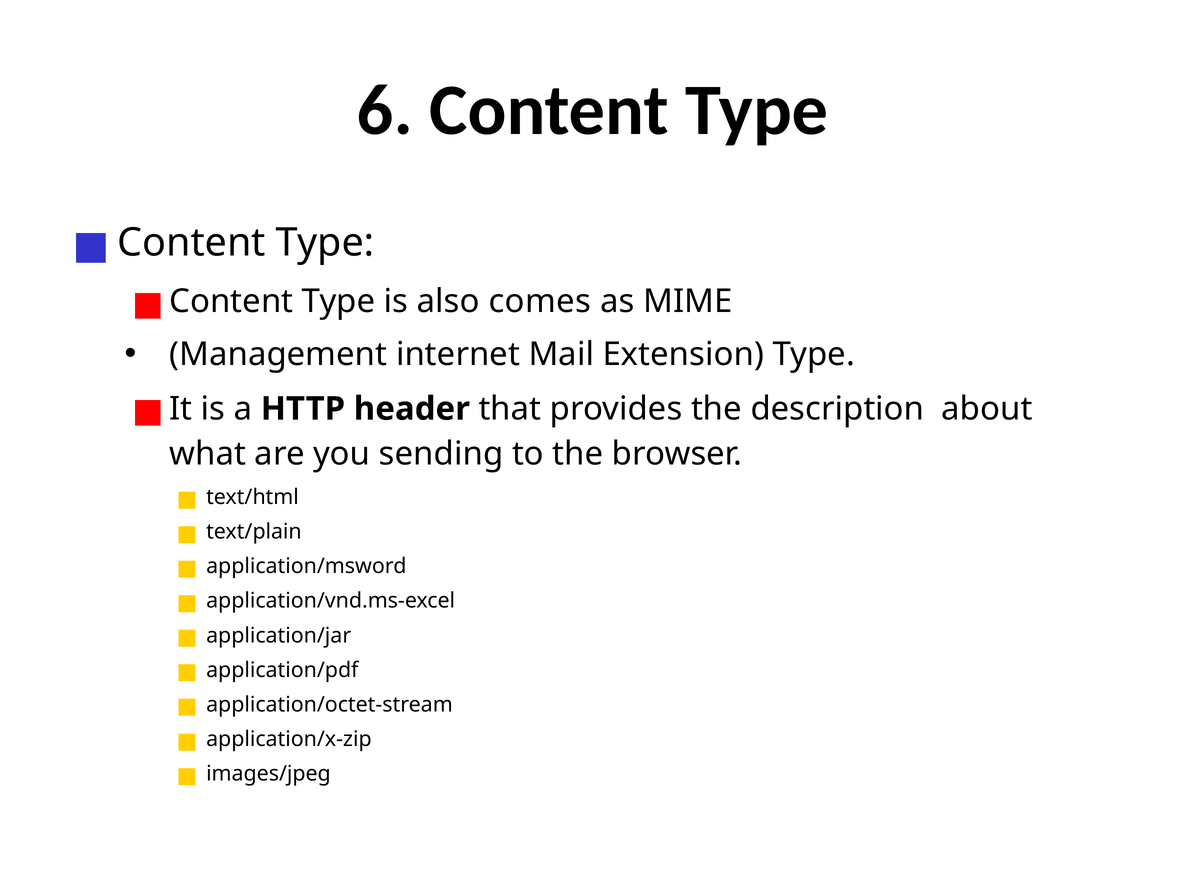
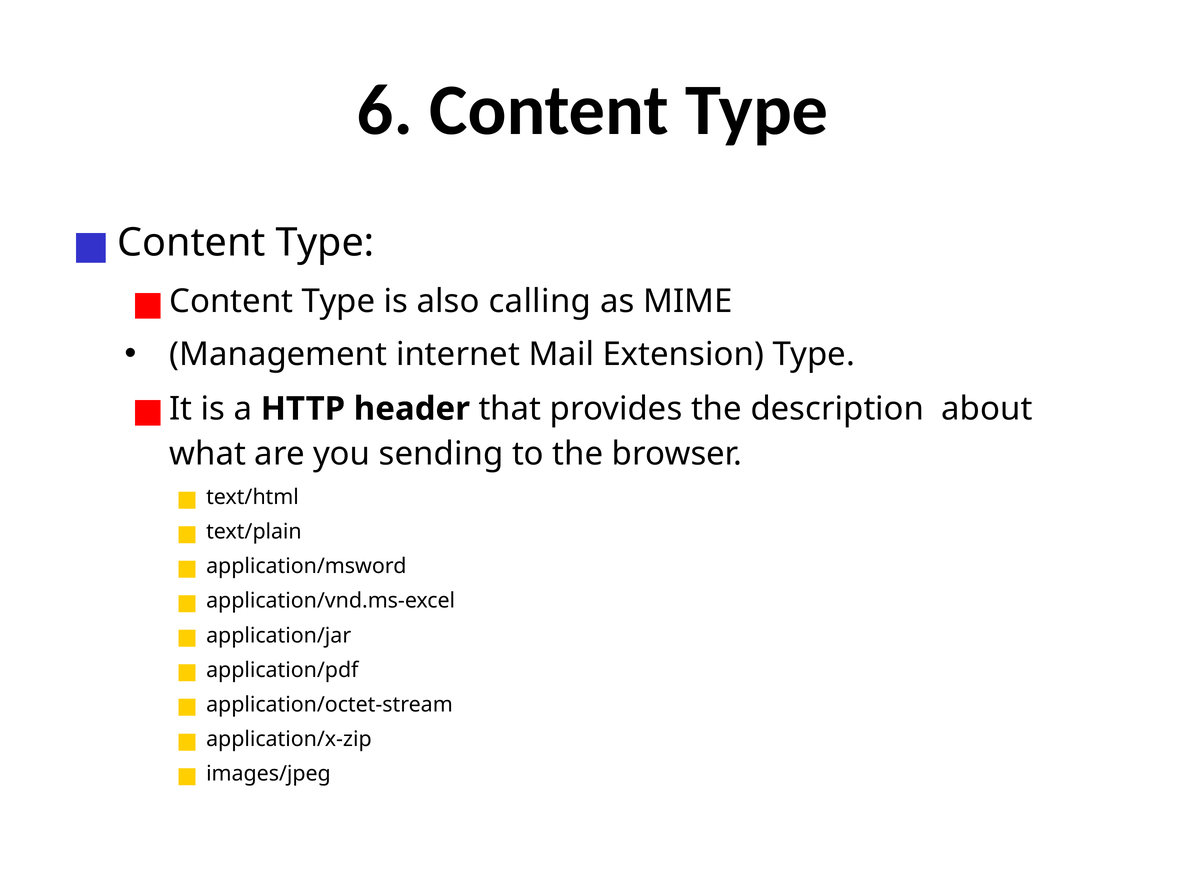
comes: comes -> calling
